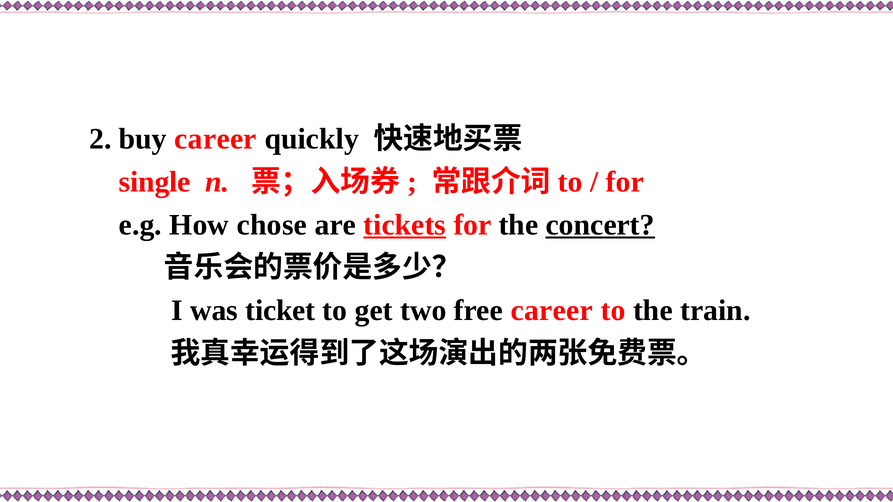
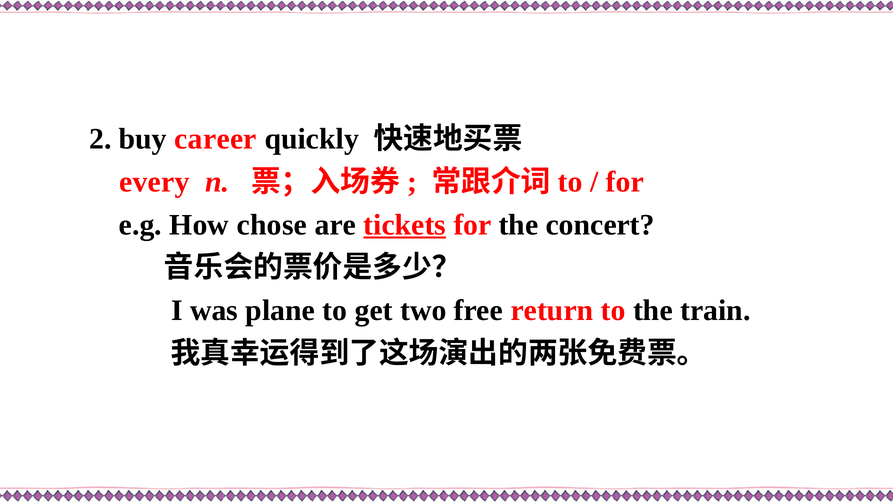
single: single -> every
concert underline: present -> none
ticket: ticket -> plane
free career: career -> return
